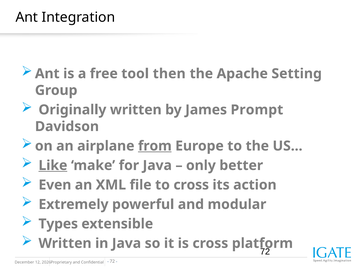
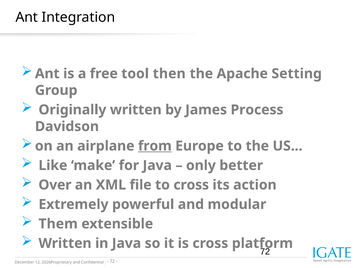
Prompt: Prompt -> Process
Like underline: present -> none
Even: Even -> Over
Types: Types -> Them
